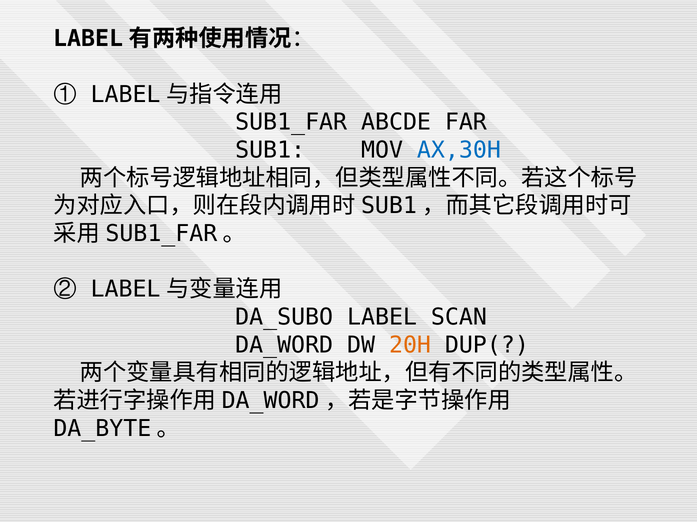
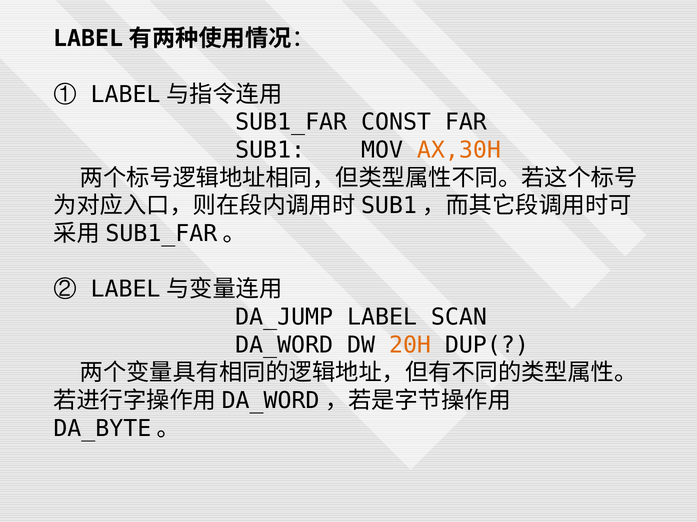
ABCDE: ABCDE -> CONST
AX,30H colour: blue -> orange
DA_SUBO: DA_SUBO -> DA_JUMP
